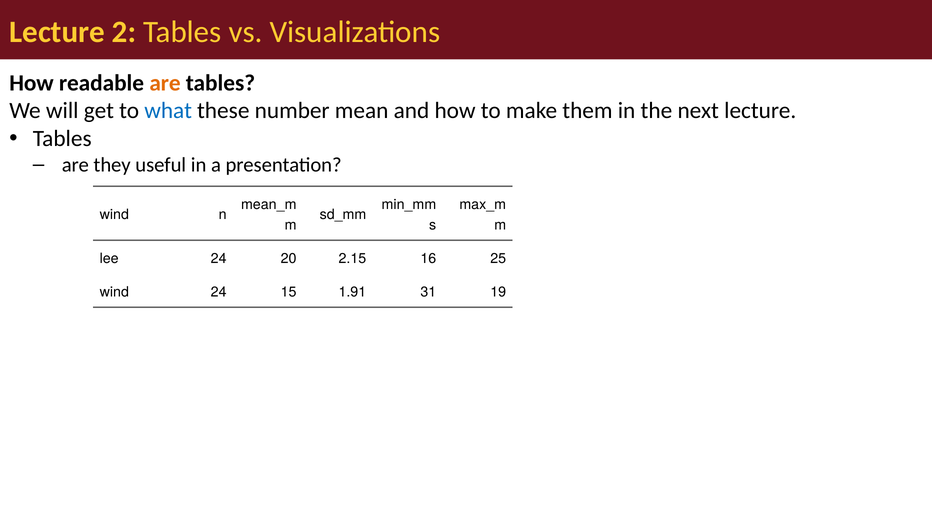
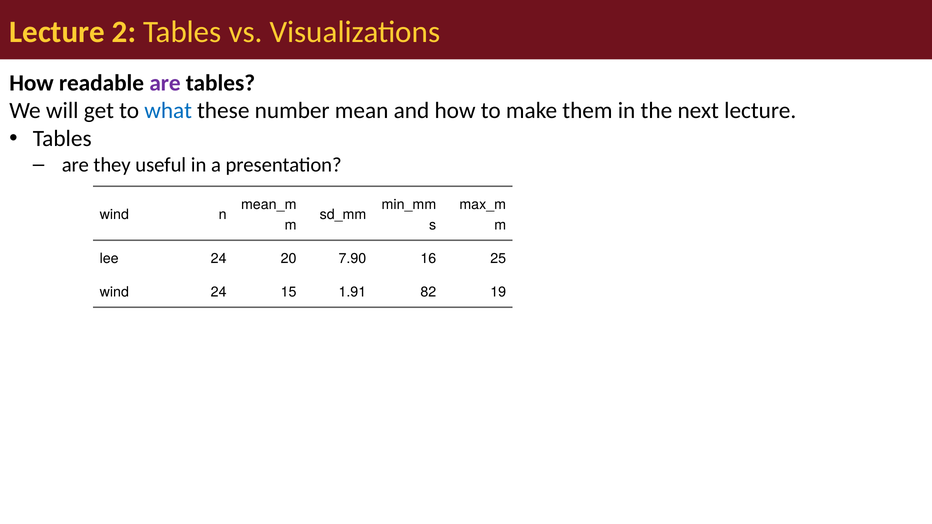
are at (165, 83) colour: orange -> purple
2.15: 2.15 -> 7.90
31: 31 -> 82
